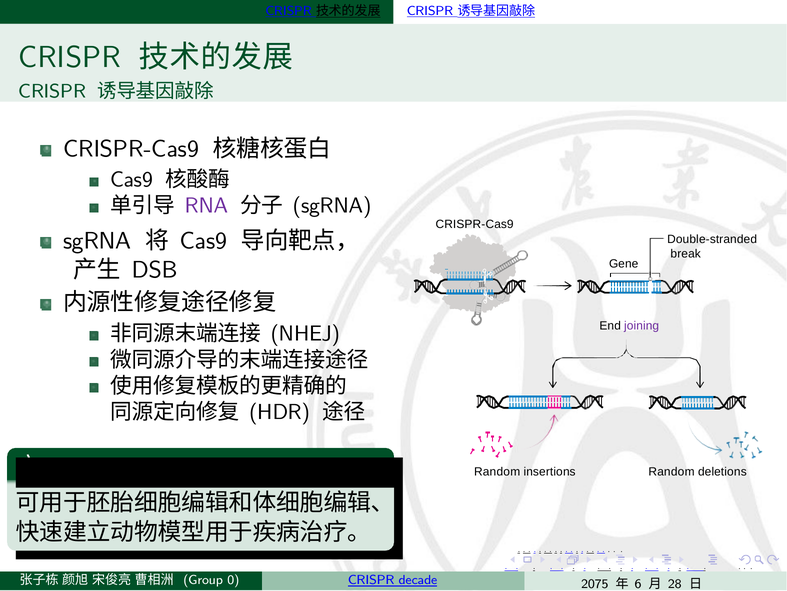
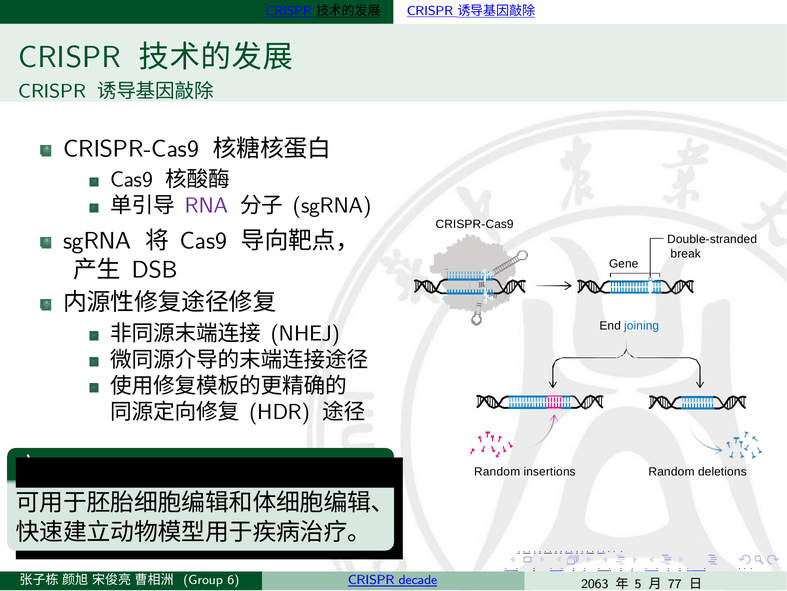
joining colour: purple -> blue
0: 0 -> 6
2075: 2075 -> 2063
6: 6 -> 5
28: 28 -> 77
